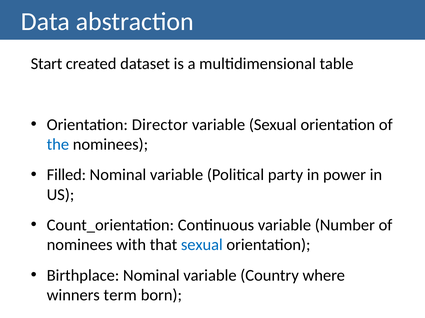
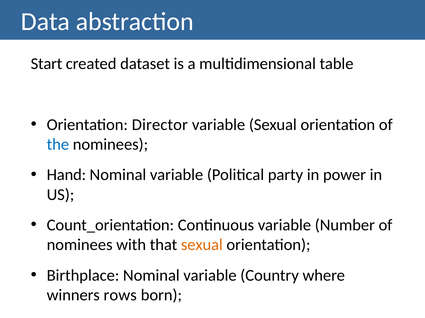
Filled: Filled -> Hand
sexual at (202, 245) colour: blue -> orange
term: term -> rows
